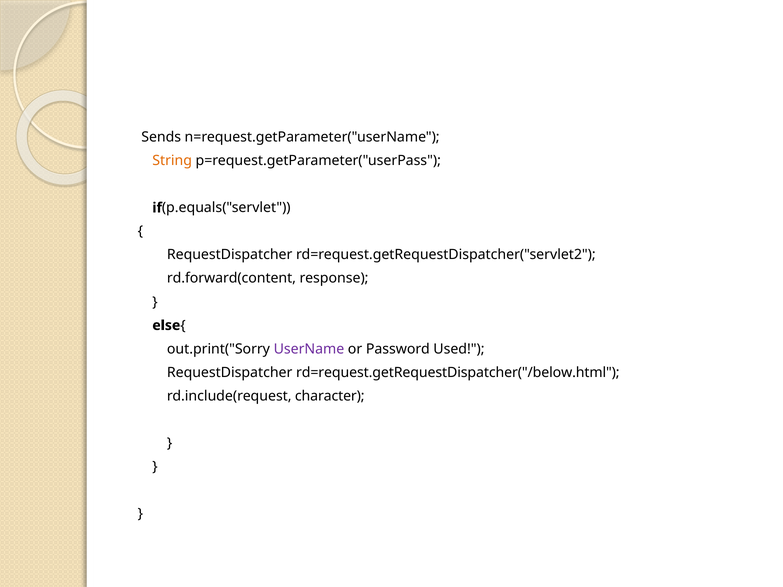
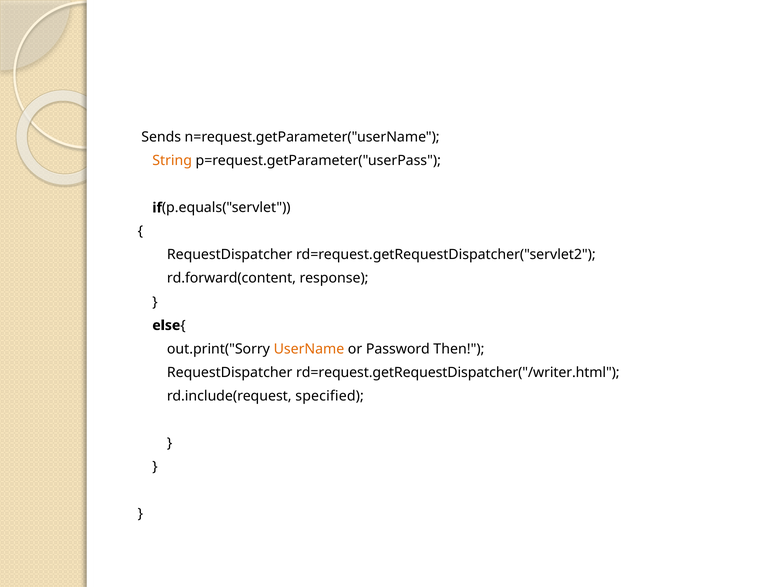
UserName colour: purple -> orange
Used: Used -> Then
rd=request.getRequestDispatcher("/below.html: rd=request.getRequestDispatcher("/below.html -> rd=request.getRequestDispatcher("/writer.html
character: character -> specified
